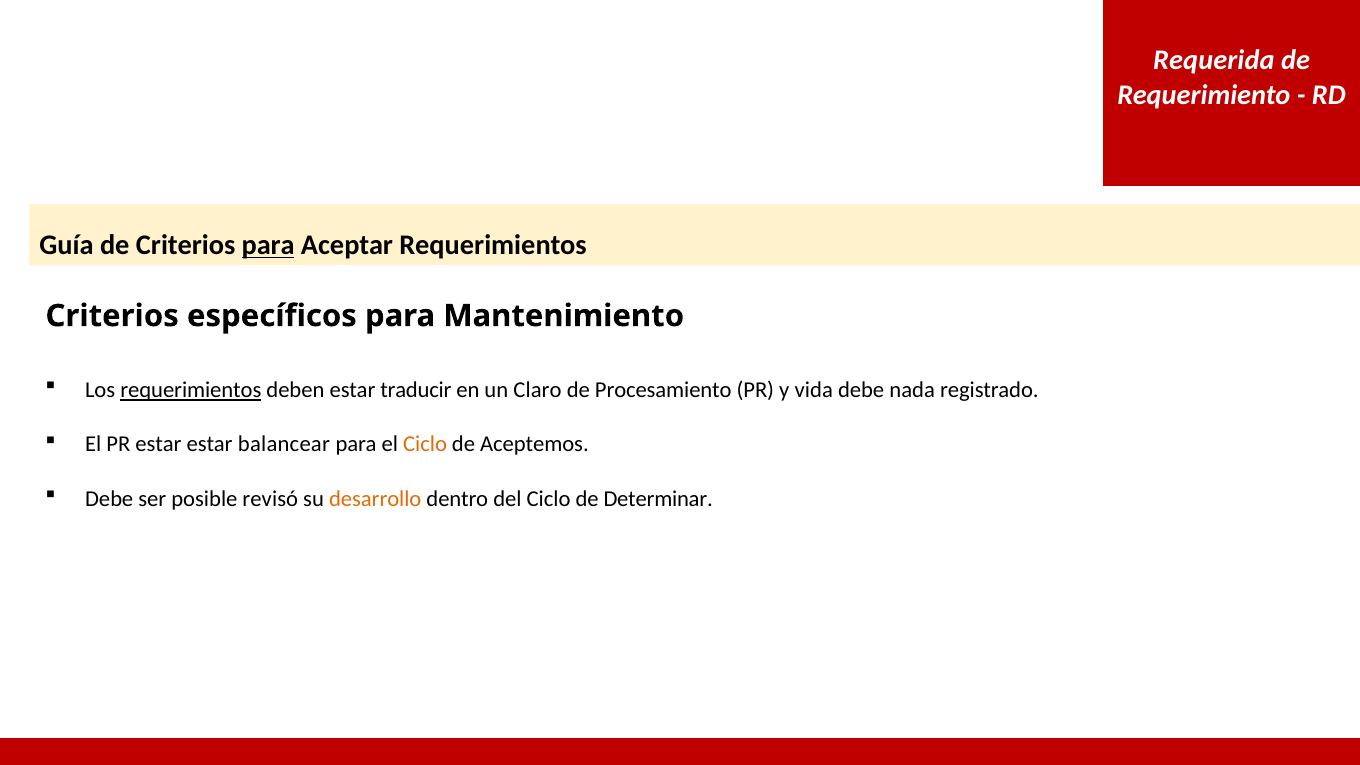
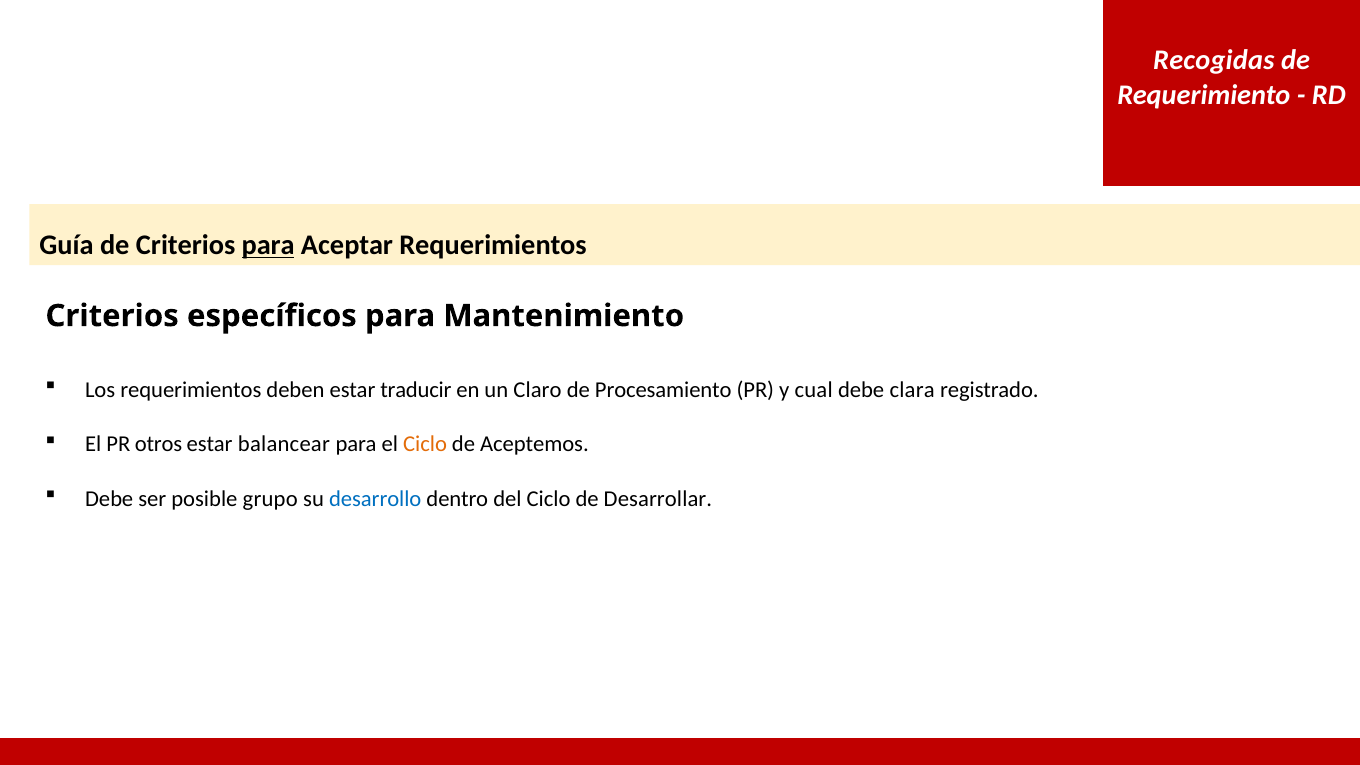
Requerida: Requerida -> Recogidas
requerimientos at (191, 390) underline: present -> none
vida: vida -> cual
nada: nada -> clara
PR estar: estar -> otros
revisó: revisó -> grupo
desarrollo colour: orange -> blue
Determinar: Determinar -> Desarrollar
